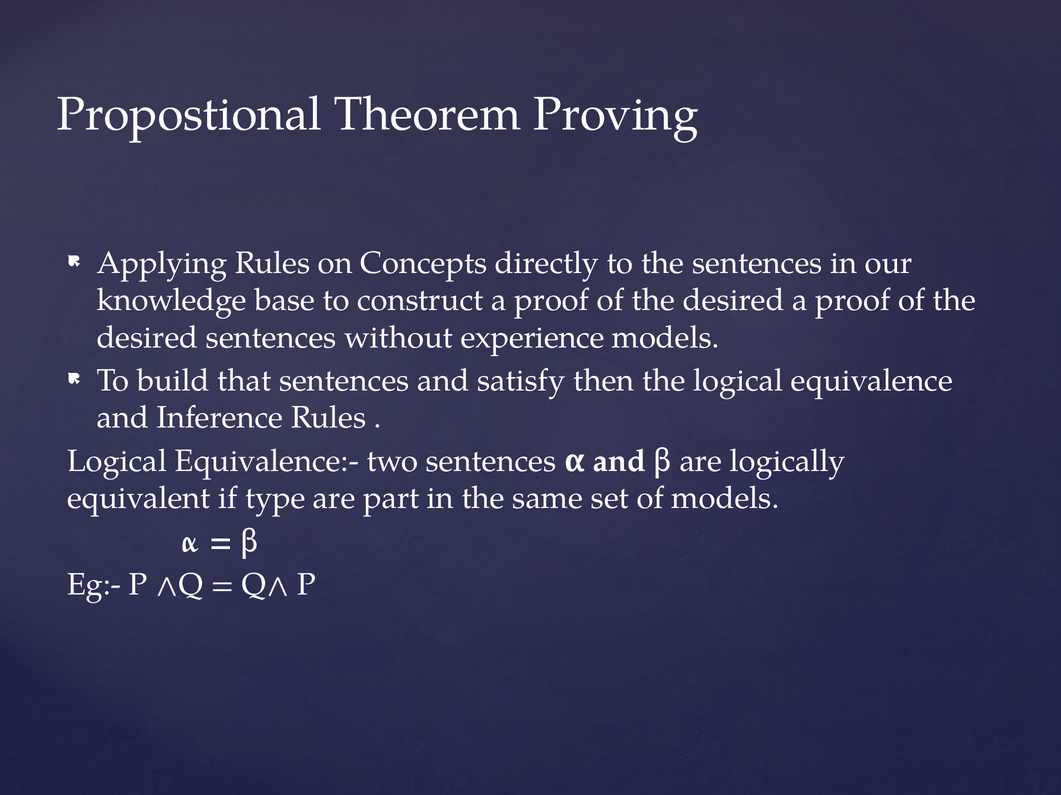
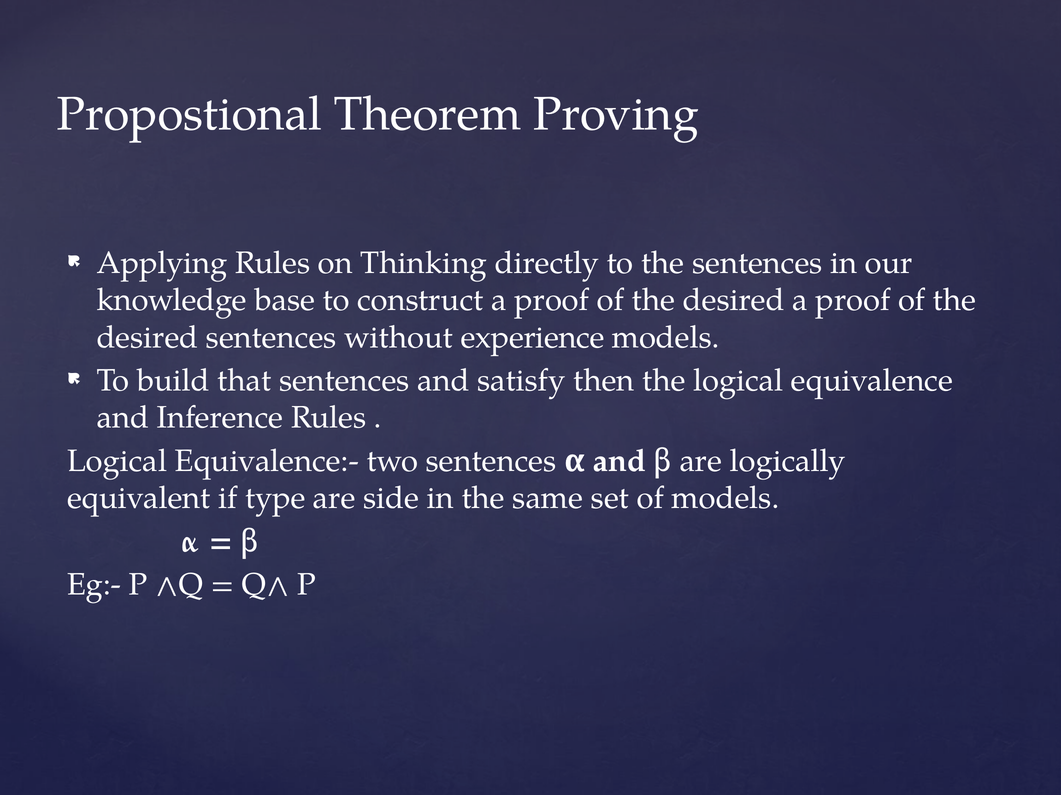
Concepts: Concepts -> Thinking
part: part -> side
